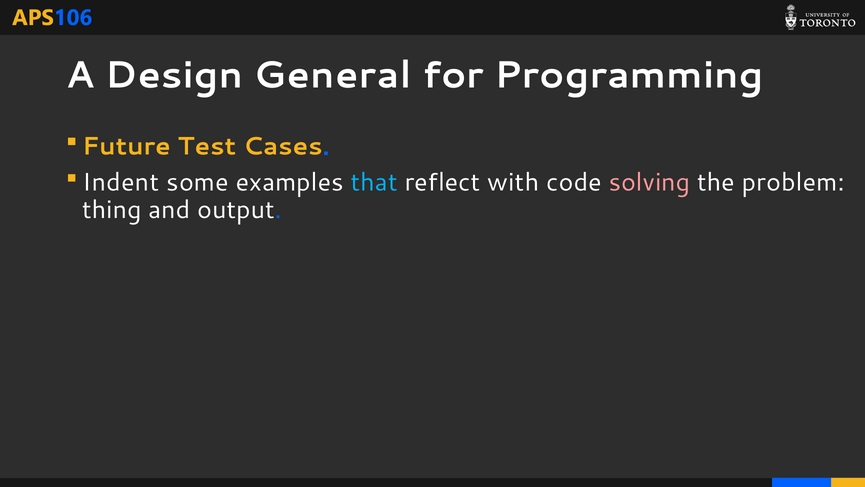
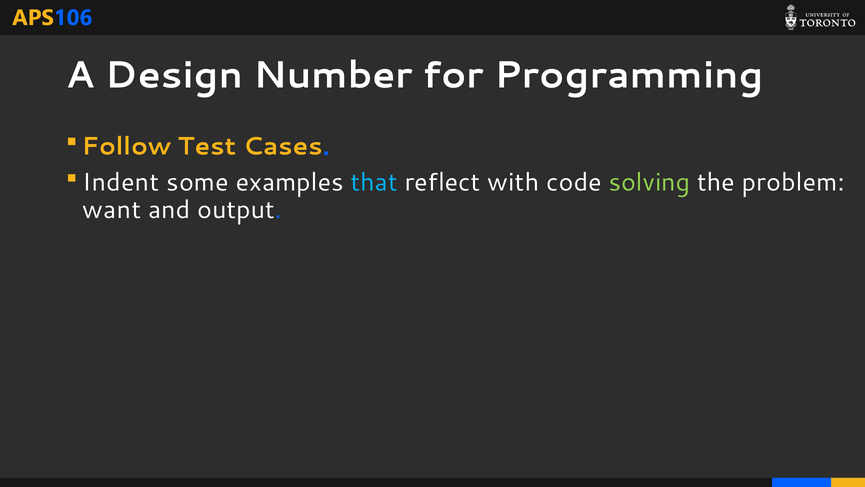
General: General -> Number
Future: Future -> Follow
solving colour: pink -> light green
thing: thing -> want
